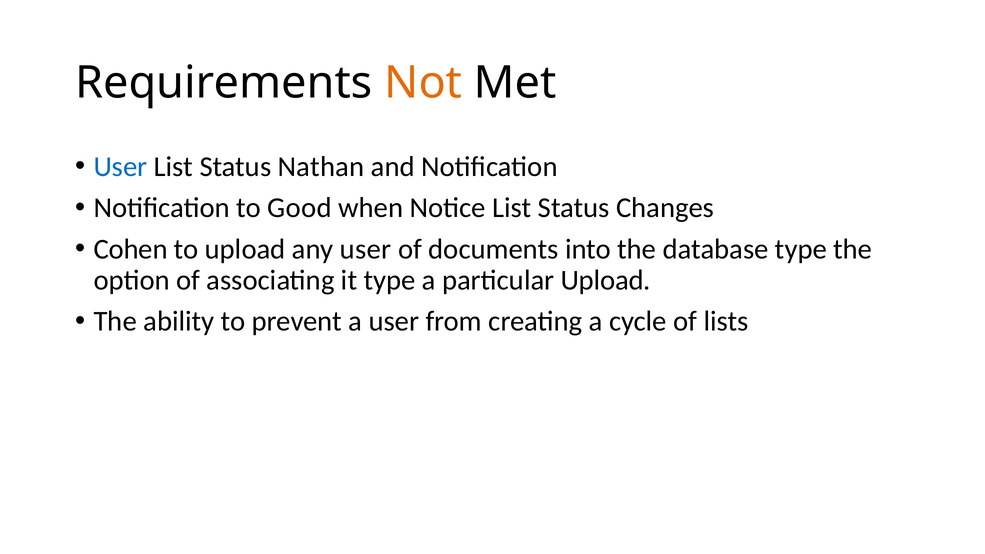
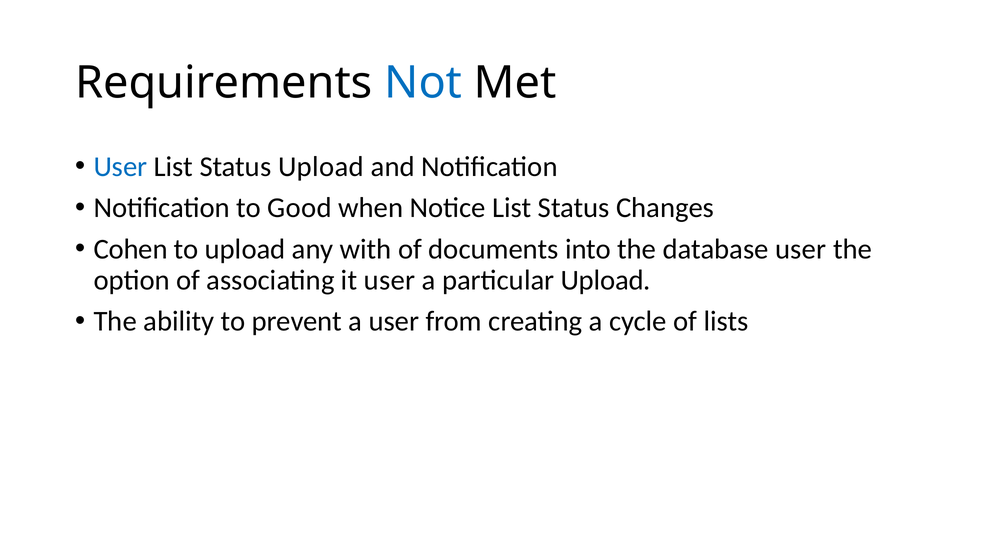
Not colour: orange -> blue
Status Nathan: Nathan -> Upload
any user: user -> with
database type: type -> user
it type: type -> user
